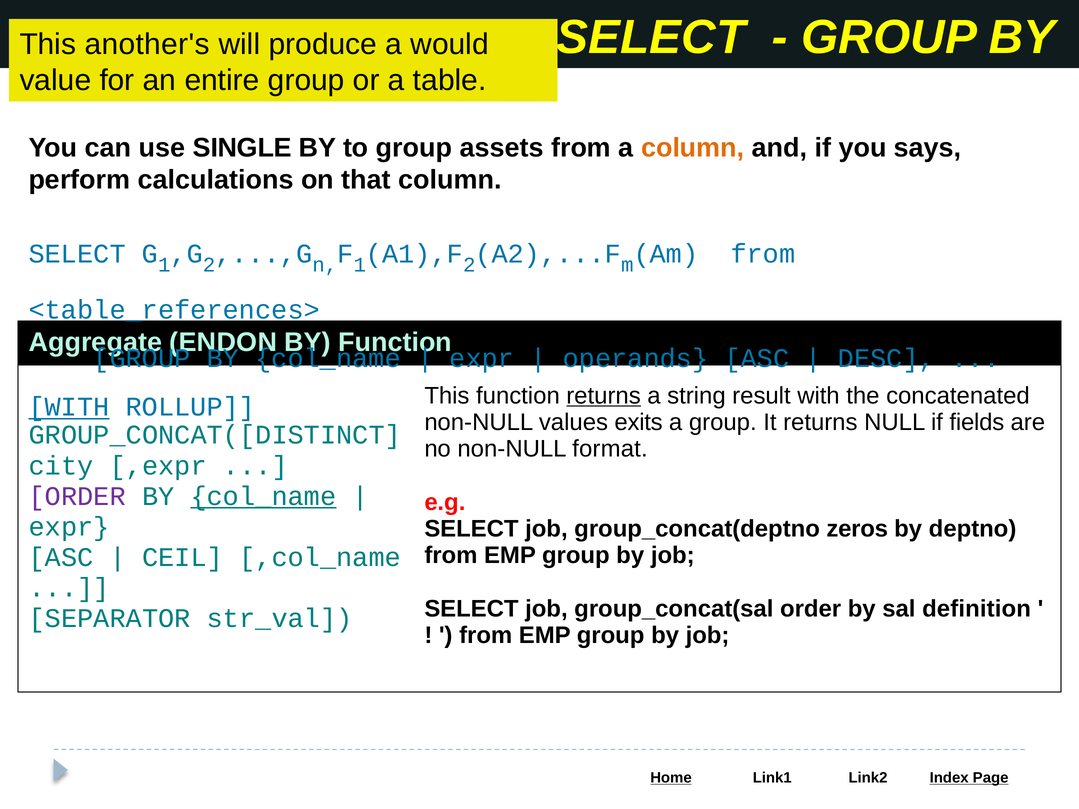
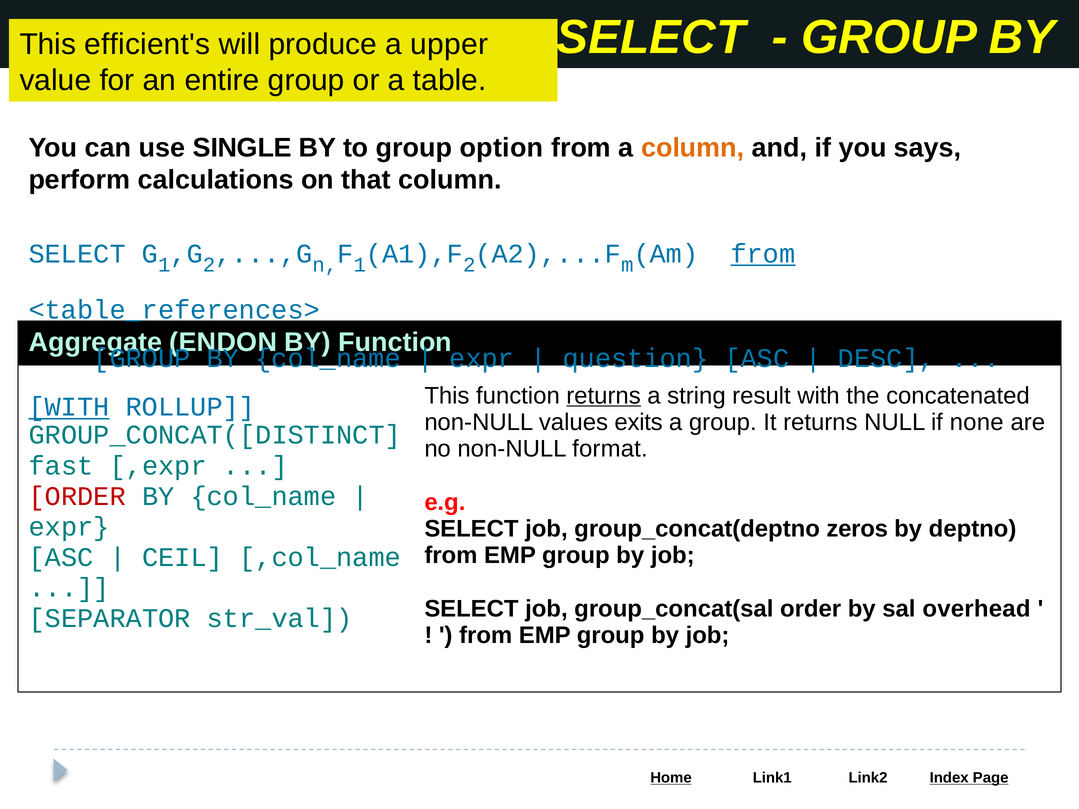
another's: another's -> efficient's
would: would -> upper
assets: assets -> option
from at (763, 254) underline: none -> present
operands: operands -> question
fields: fields -> none
city: city -> fast
ORDER at (77, 496) colour: purple -> red
col_name at (263, 496) underline: present -> none
definition: definition -> overhead
